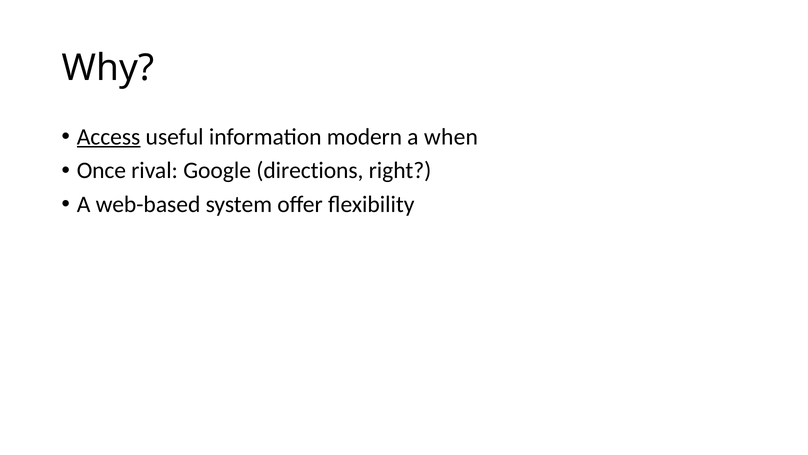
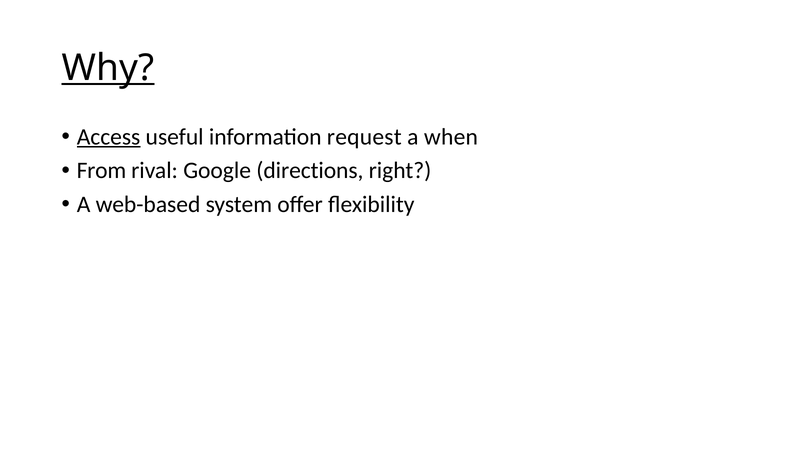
Why underline: none -> present
modern: modern -> request
Once: Once -> From
